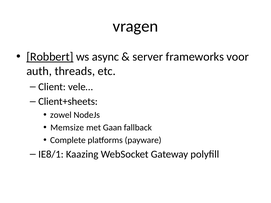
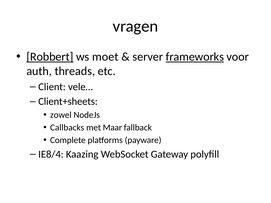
async: async -> moet
frameworks underline: none -> present
Memsize: Memsize -> Callbacks
Gaan: Gaan -> Maar
IE8/1: IE8/1 -> IE8/4
